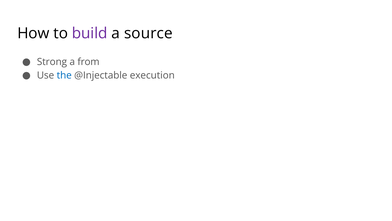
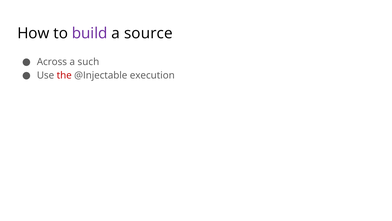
Strong: Strong -> Across
from: from -> such
the colour: blue -> red
